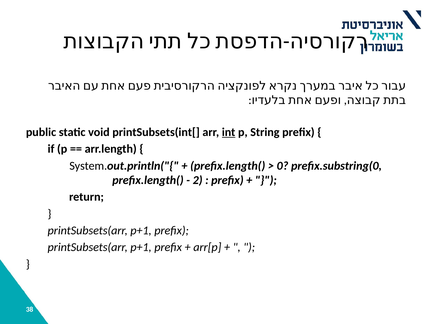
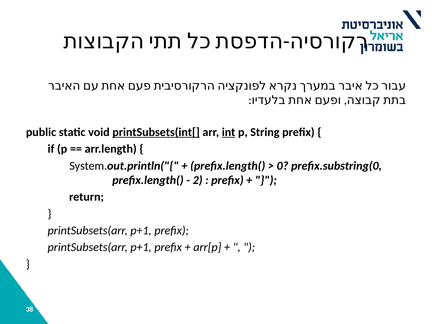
printSubsets(int[ underline: none -> present
